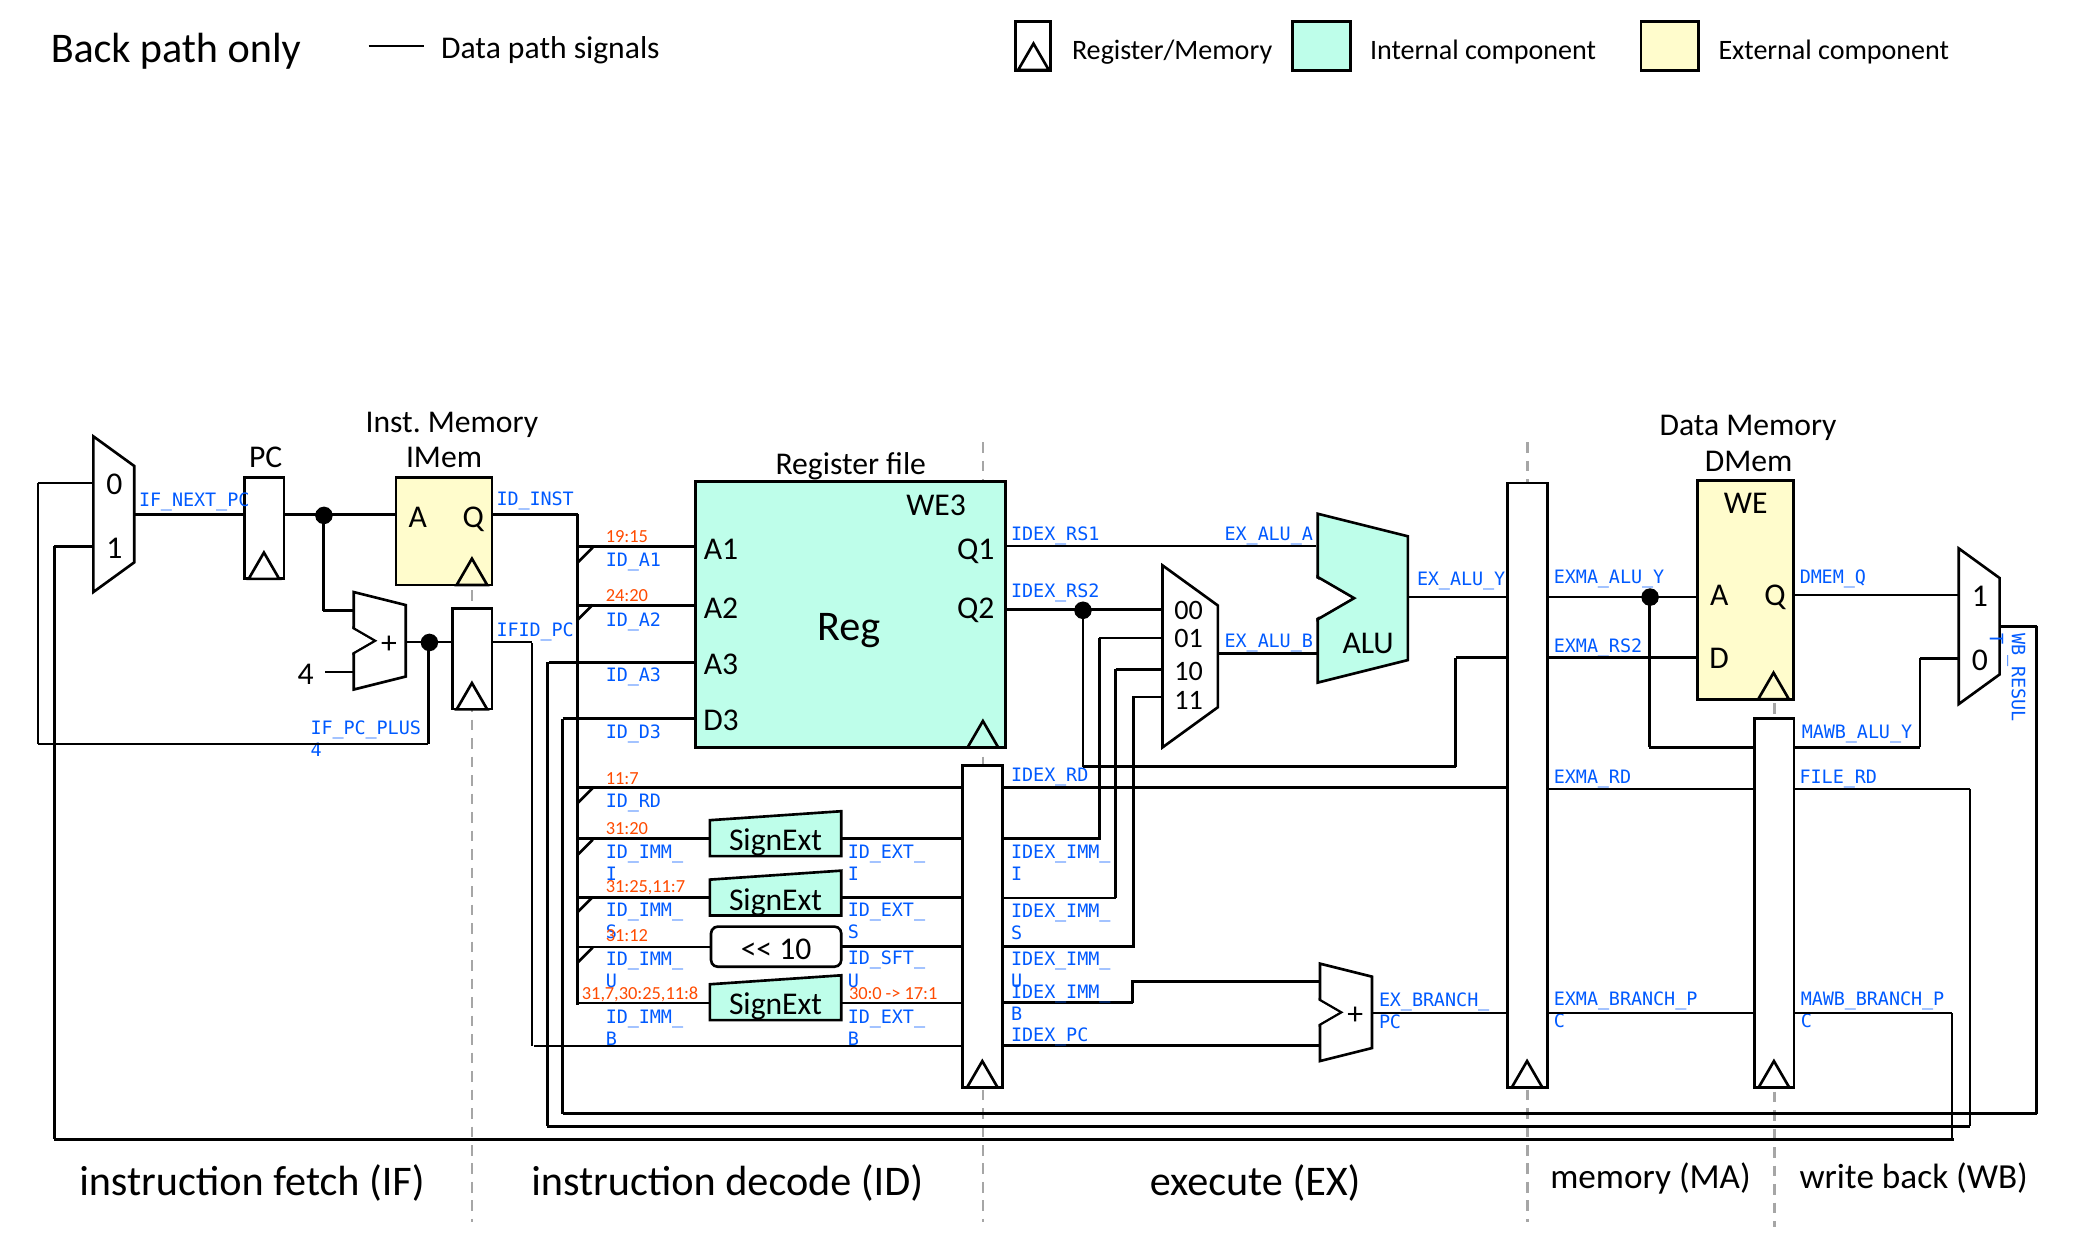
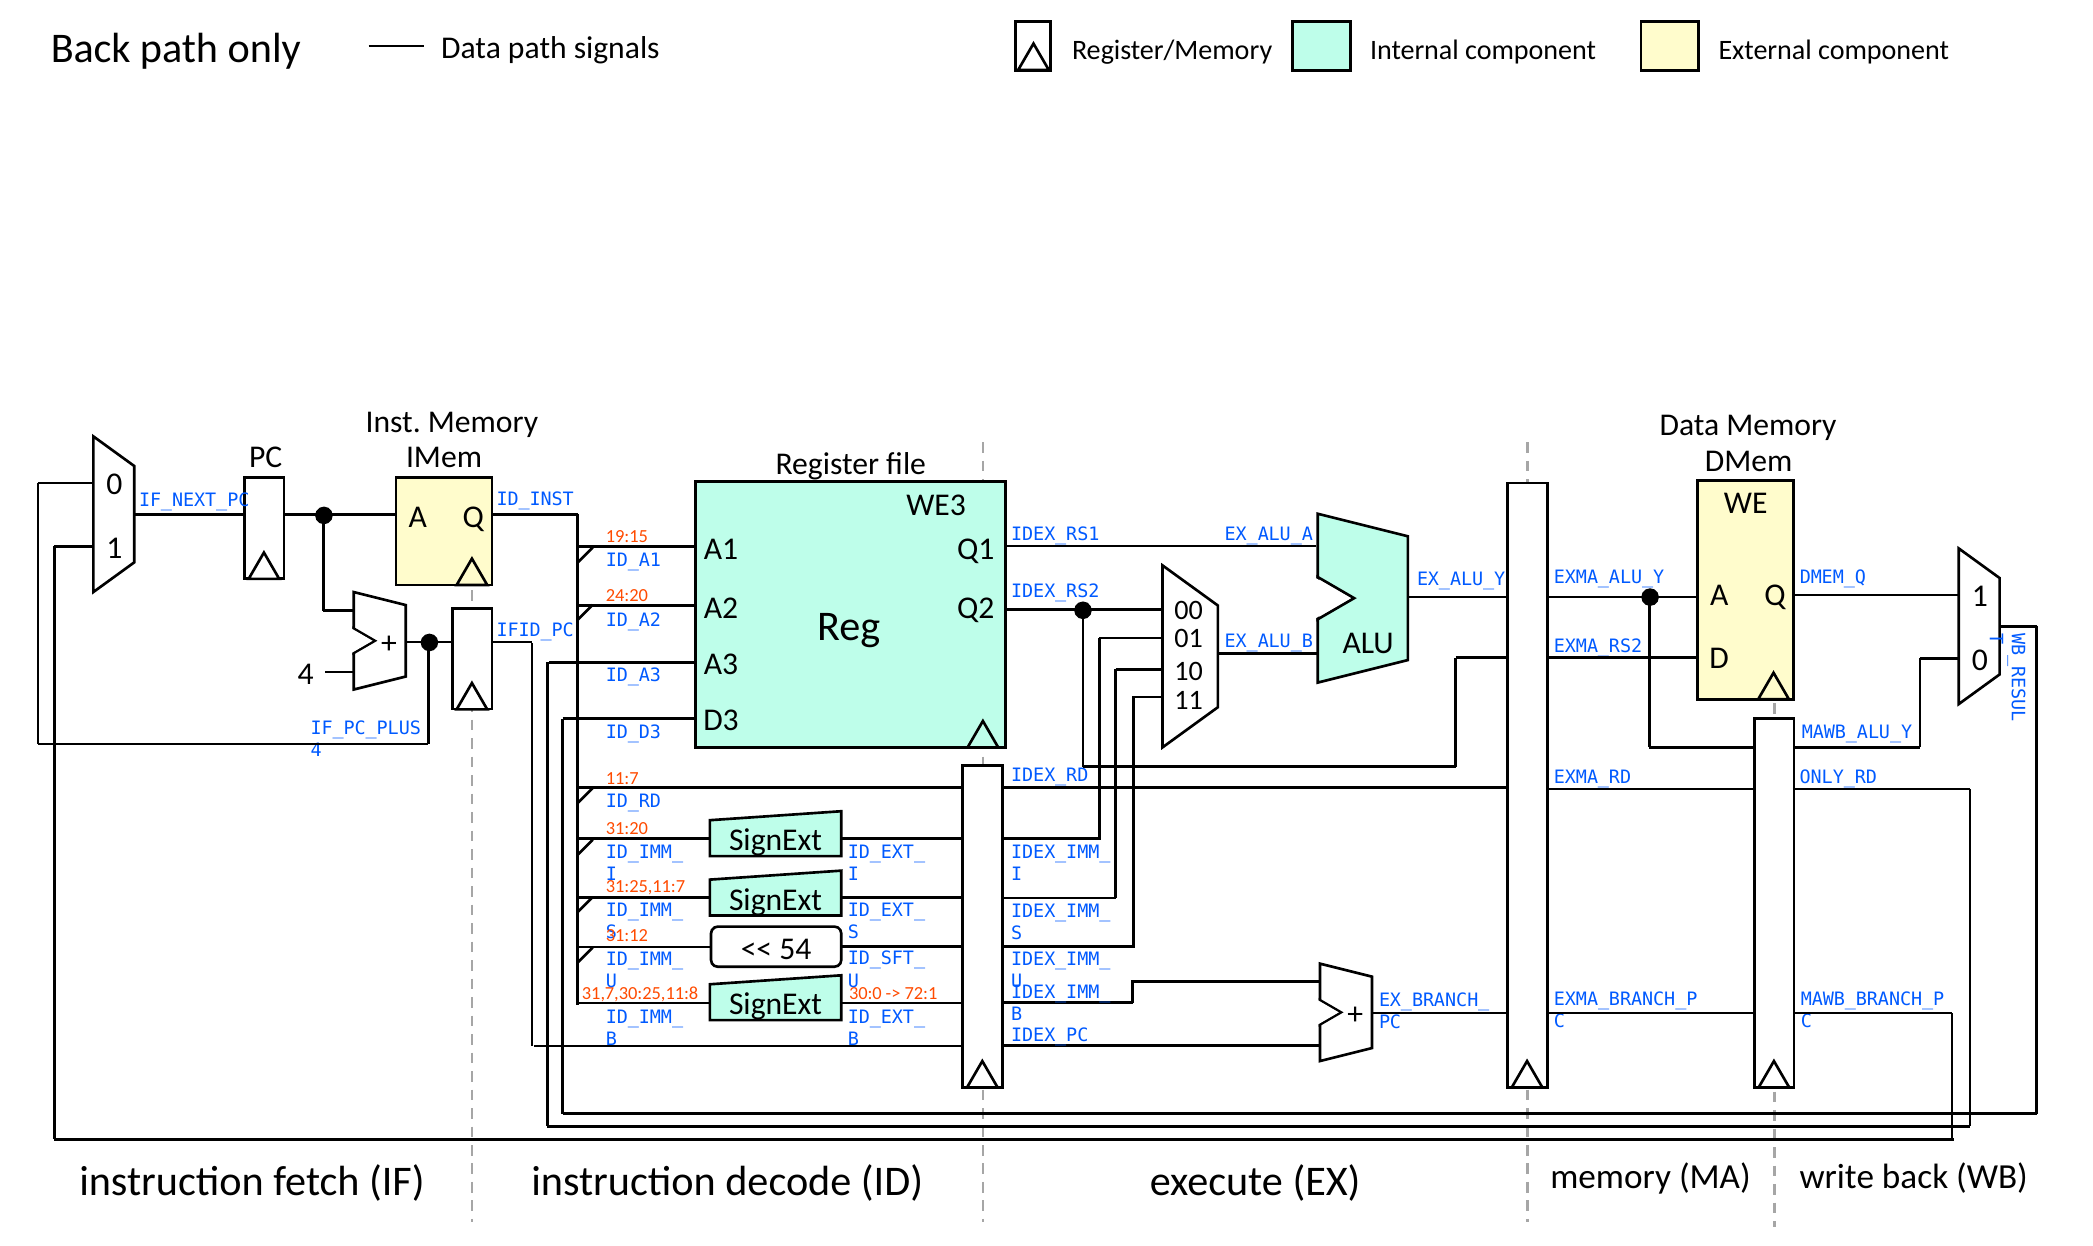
FILE_RD: FILE_RD -> ONLY_RD
10 at (795, 949): 10 -> 54
17:1: 17:1 -> 72:1
